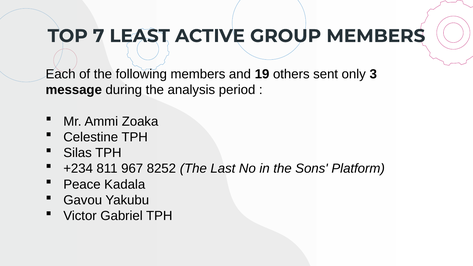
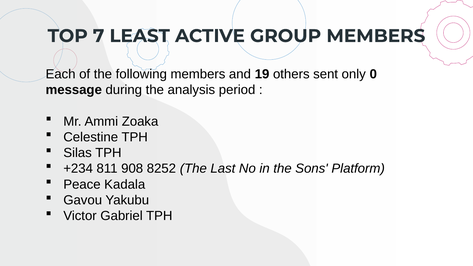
3: 3 -> 0
967: 967 -> 908
